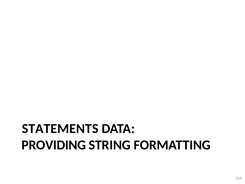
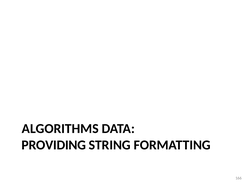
STATEMENTS: STATEMENTS -> ALGORITHMS
